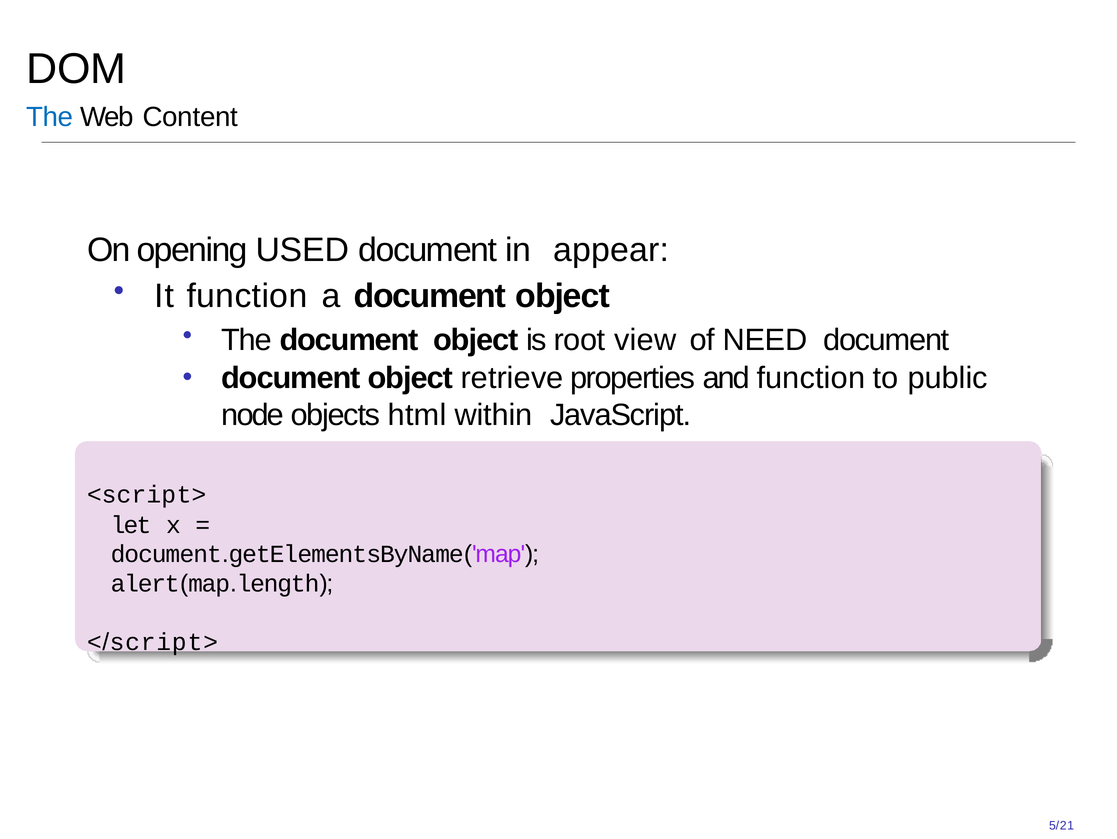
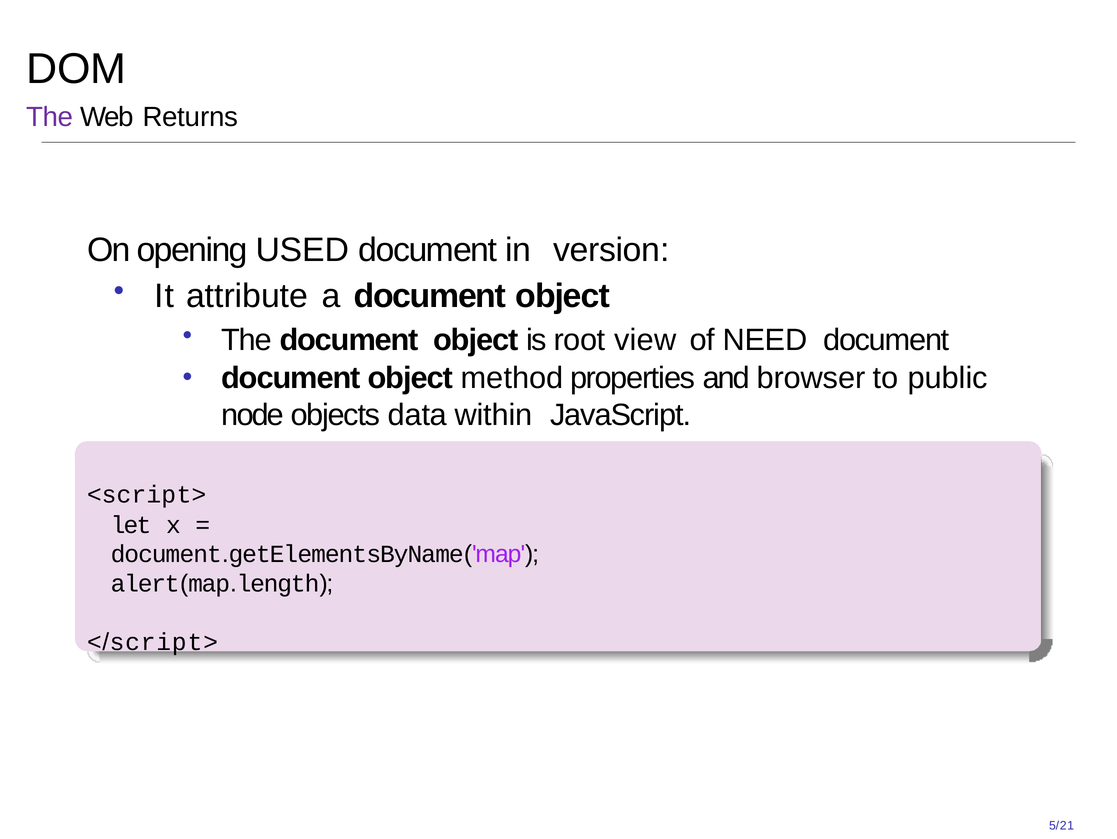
The at (50, 117) colour: blue -> purple
Content: Content -> Returns
appear: appear -> version
It function: function -> attribute
retrieve: retrieve -> method
and function: function -> browser
html: html -> data
